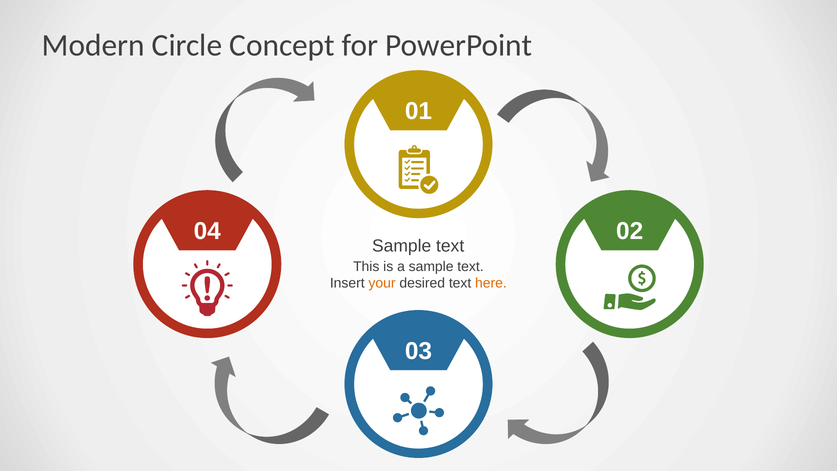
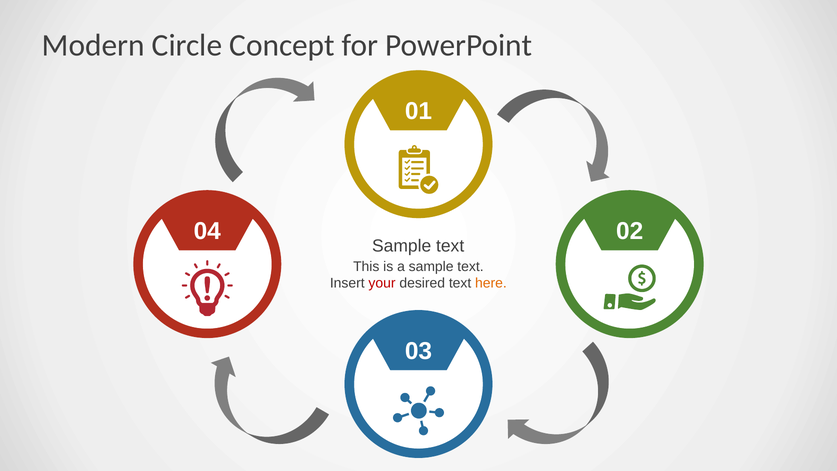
your colour: orange -> red
